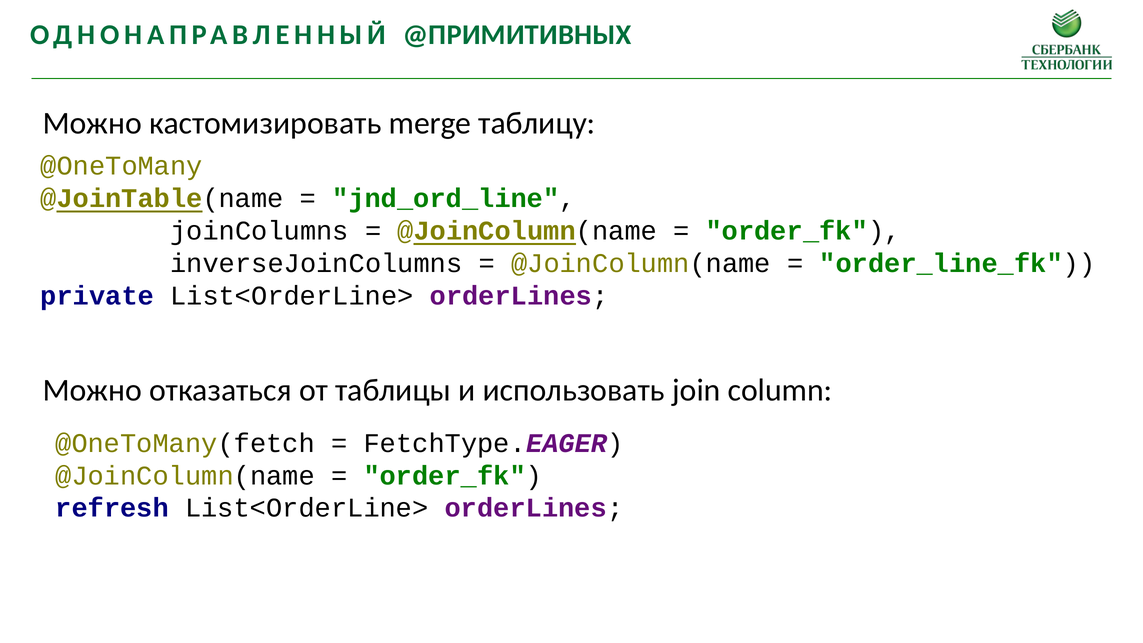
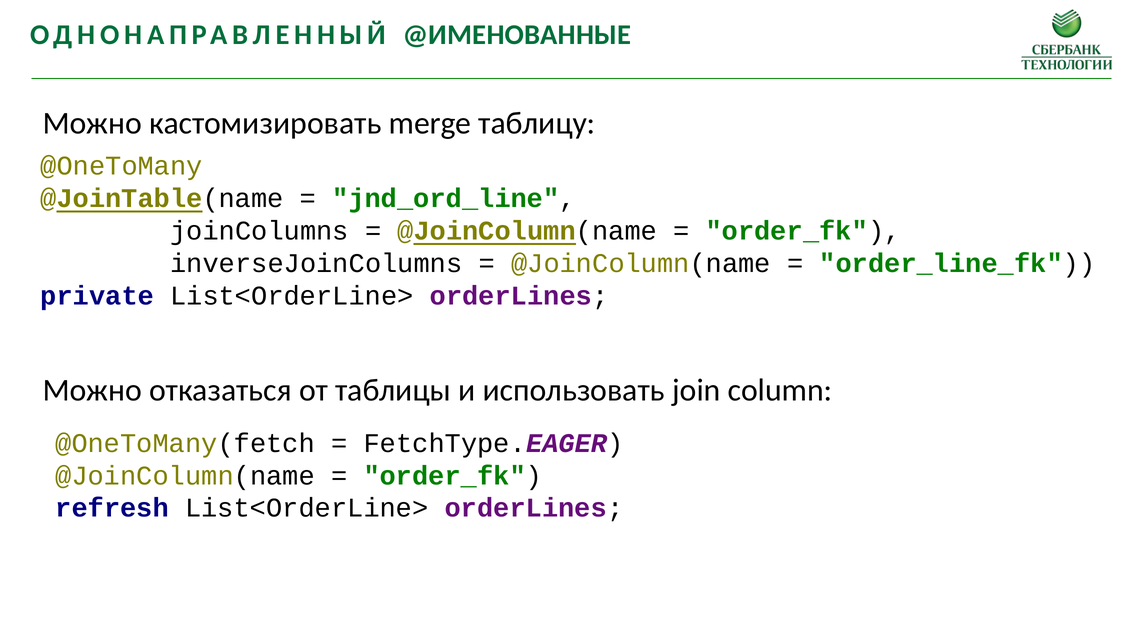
@ПРИМИТИВНЫХ: @ПРИМИТИВНЫХ -> @ИМЕНОВАННЫЕ
